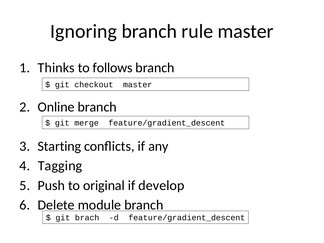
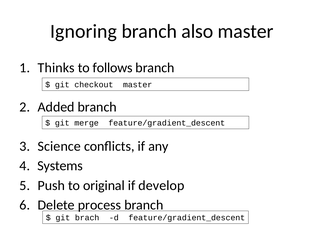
rule: rule -> also
Online: Online -> Added
Starting: Starting -> Science
Tagging: Tagging -> Systems
module: module -> process
